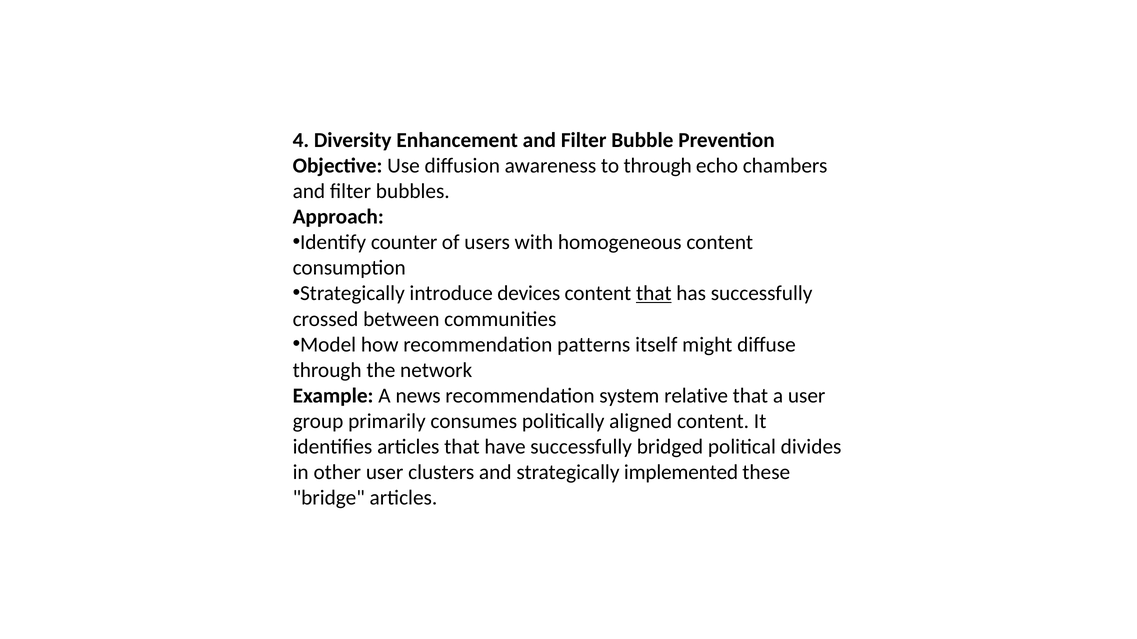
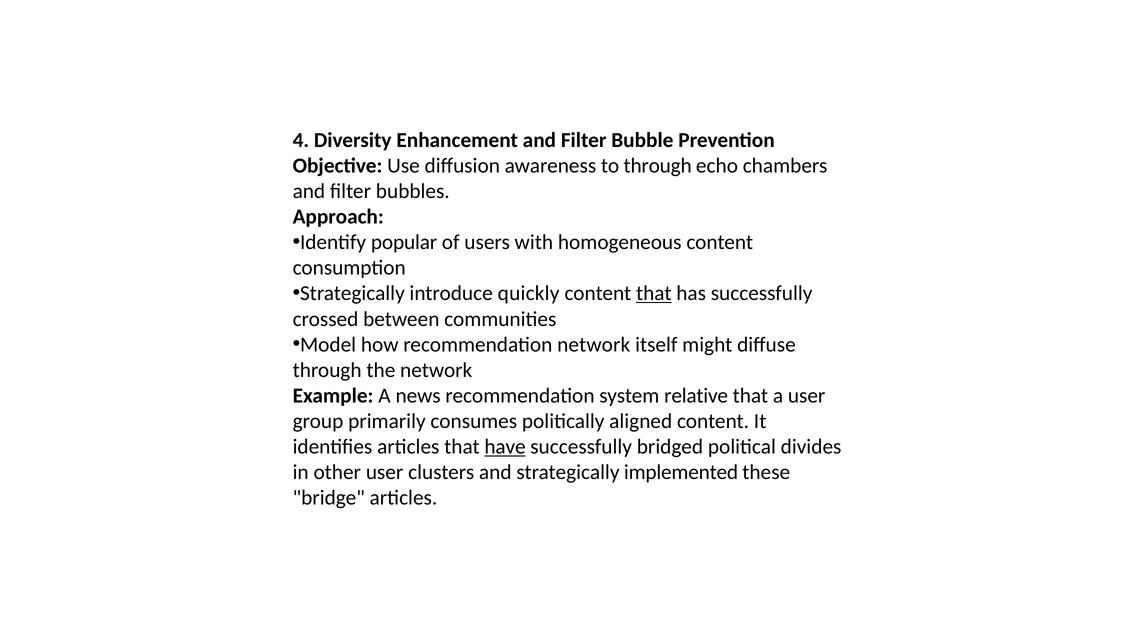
counter: counter -> popular
devices: devices -> quickly
recommendation patterns: patterns -> network
have underline: none -> present
